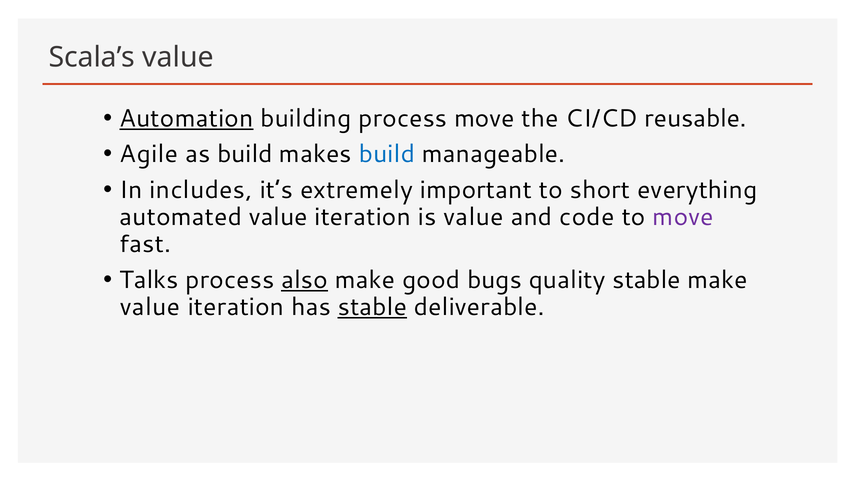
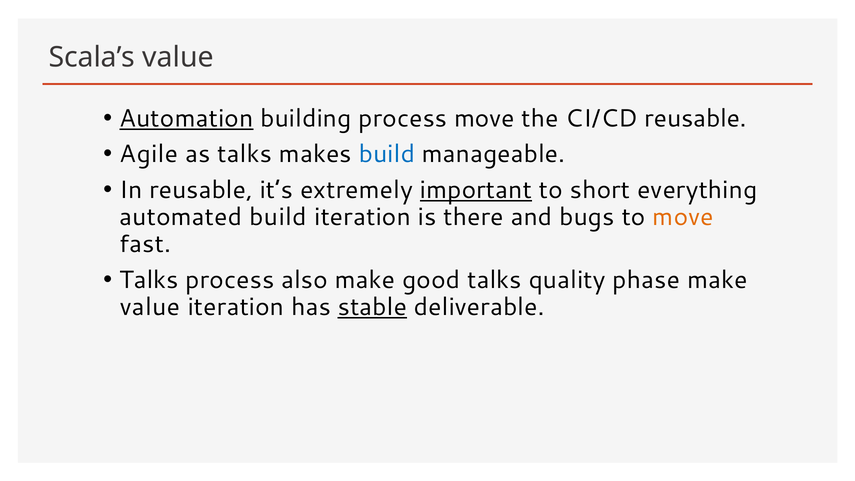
as build: build -> talks
In includes: includes -> reusable
important underline: none -> present
automated value: value -> build
is value: value -> there
code: code -> bugs
move at (683, 217) colour: purple -> orange
also underline: present -> none
good bugs: bugs -> talks
quality stable: stable -> phase
